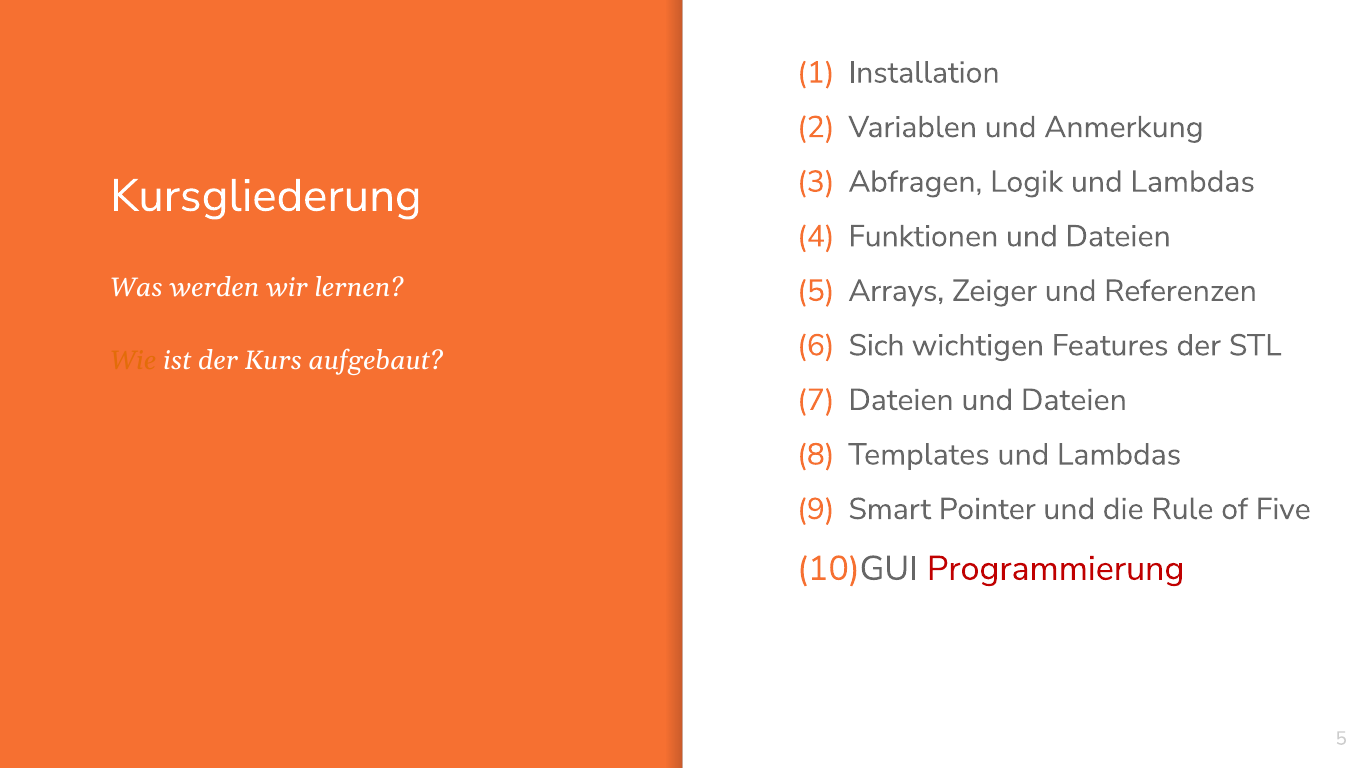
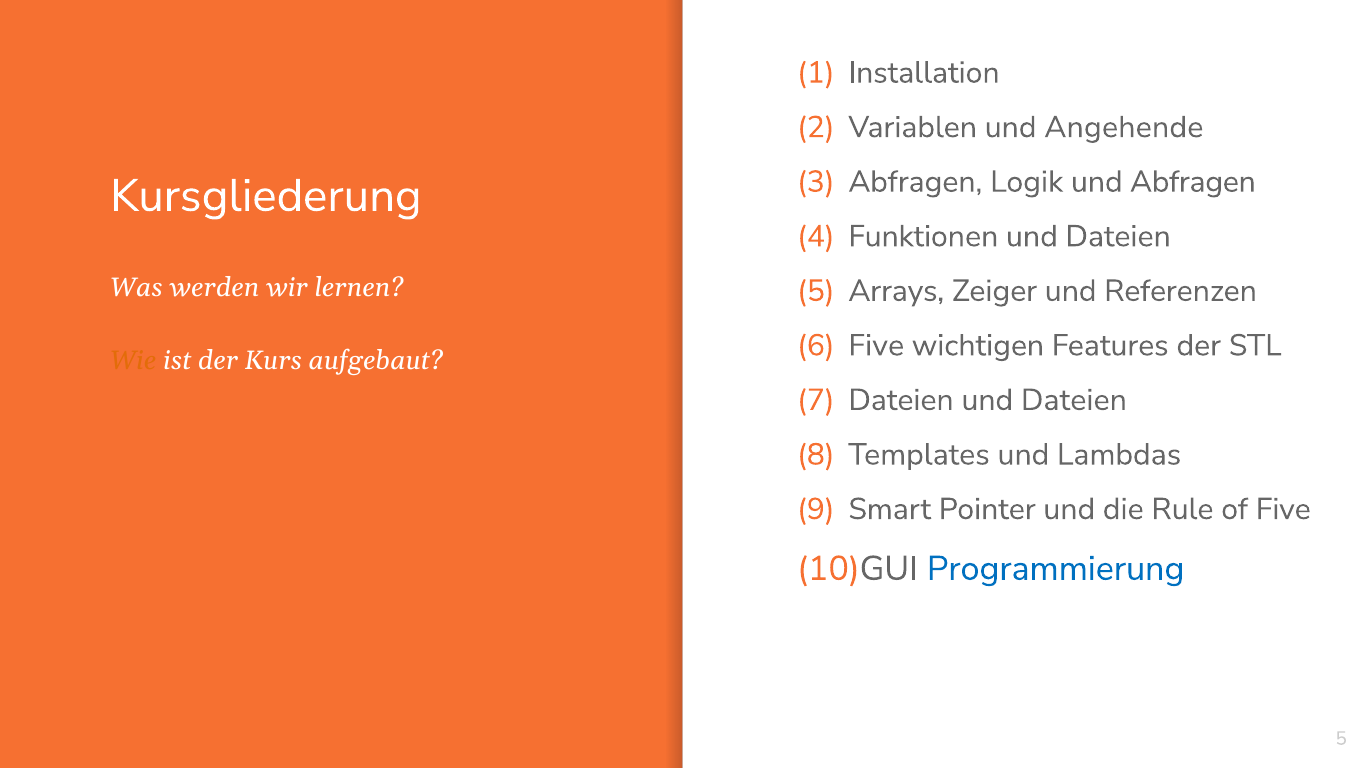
Anmerkung: Anmerkung -> Angehende
Logik und Lambdas: Lambdas -> Abfragen
Sich at (876, 346): Sich -> Five
Programmierung colour: red -> blue
